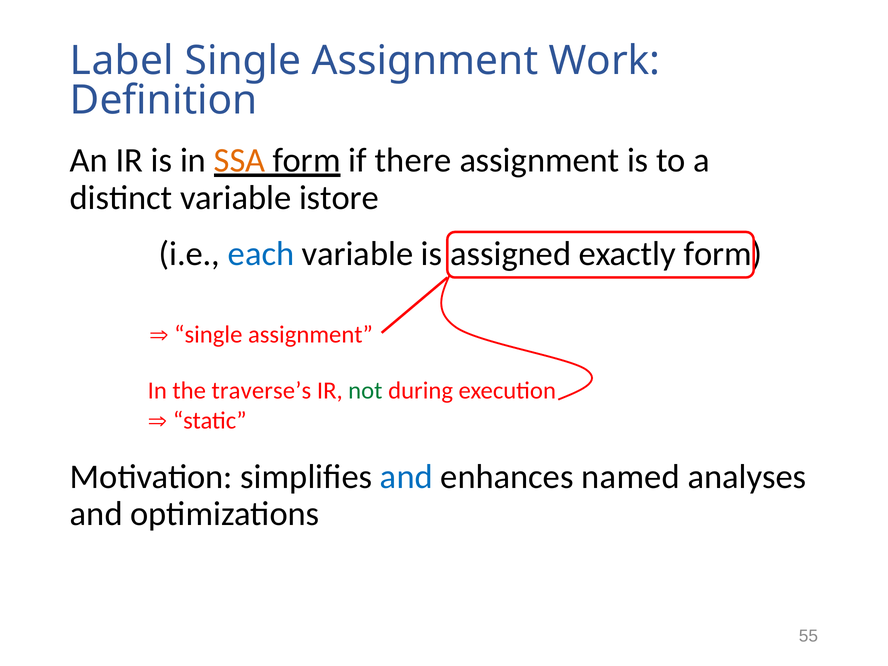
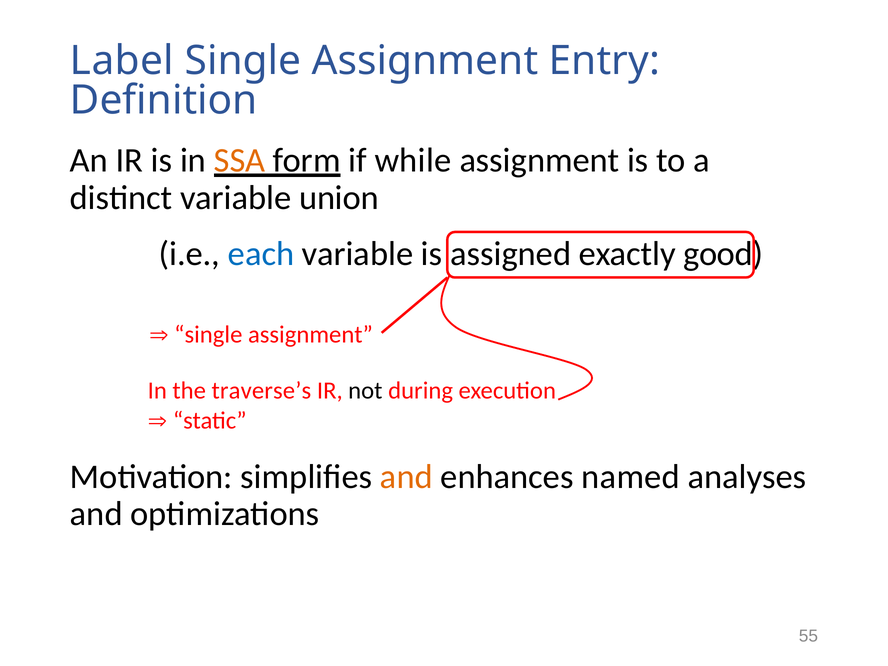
Work: Work -> Entry
there: there -> while
istore: istore -> union
exactly form: form -> good
not colour: green -> black
and at (406, 477) colour: blue -> orange
